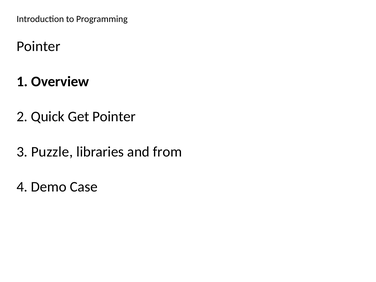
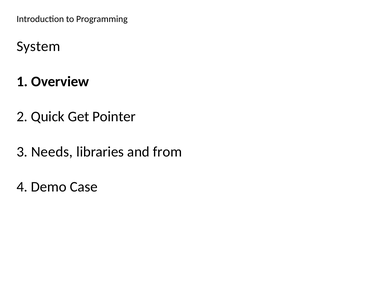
Pointer at (38, 46): Pointer -> System
Puzzle: Puzzle -> Needs
